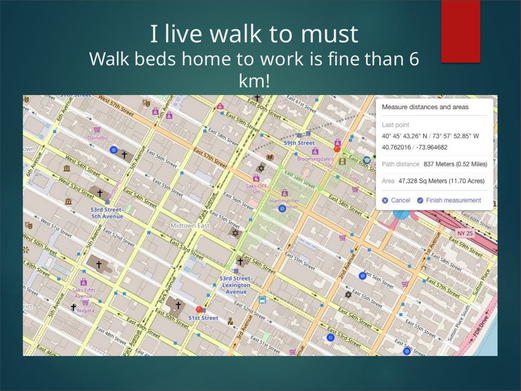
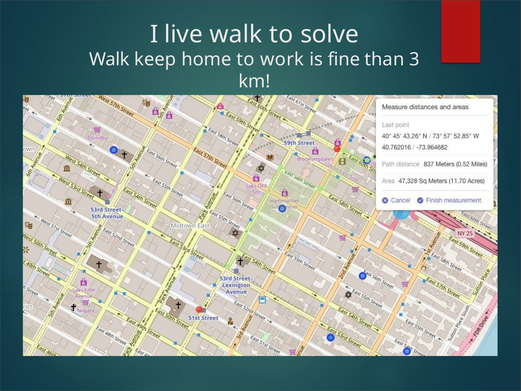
must: must -> solve
beds: beds -> keep
6: 6 -> 3
